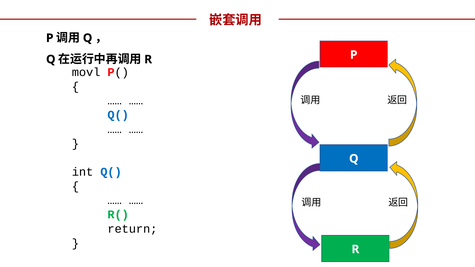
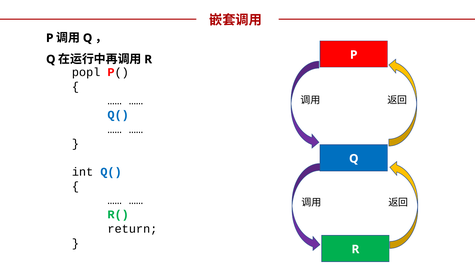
movl: movl -> popl
